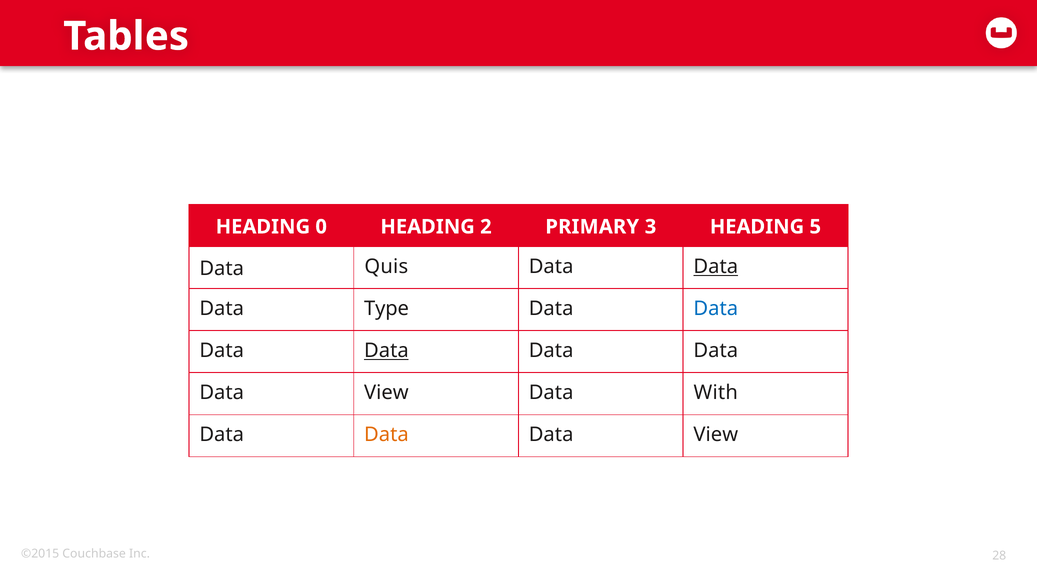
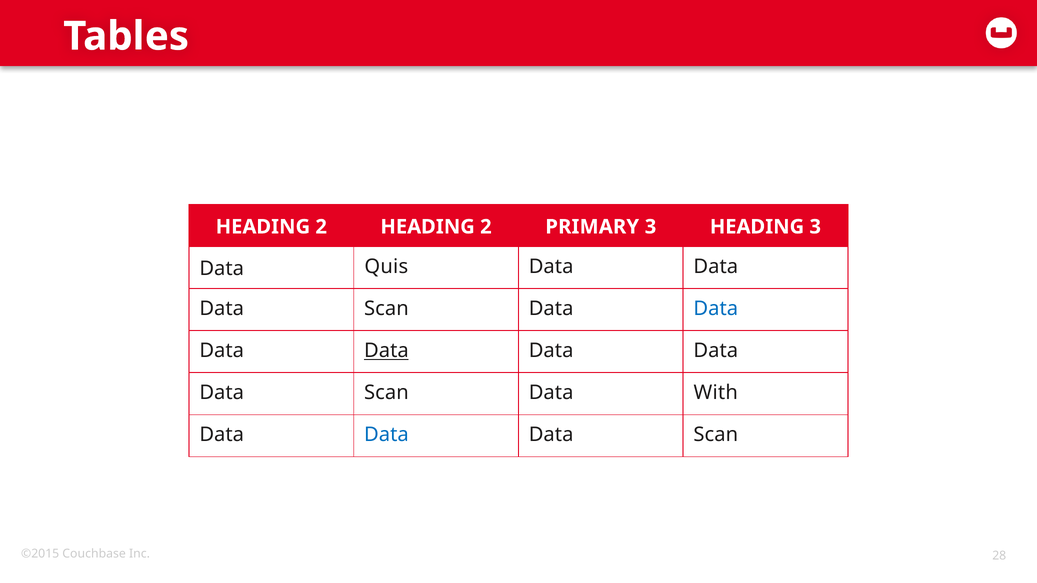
0 at (321, 227): 0 -> 2
HEADING 5: 5 -> 3
Data at (716, 267) underline: present -> none
Type at (386, 309): Type -> Scan
View at (386, 393): View -> Scan
Data at (386, 435) colour: orange -> blue
View at (716, 435): View -> Scan
